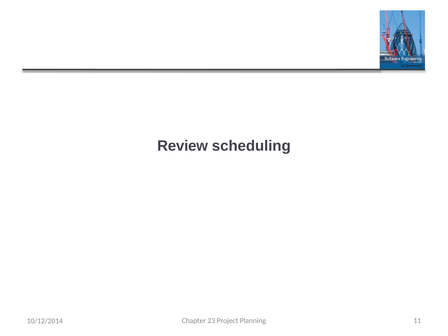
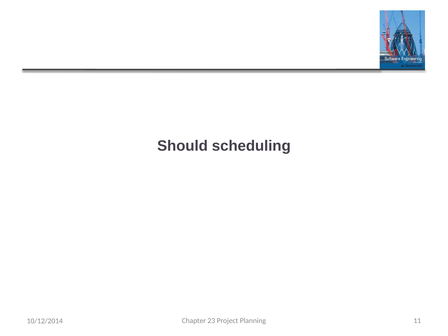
Review: Review -> Should
